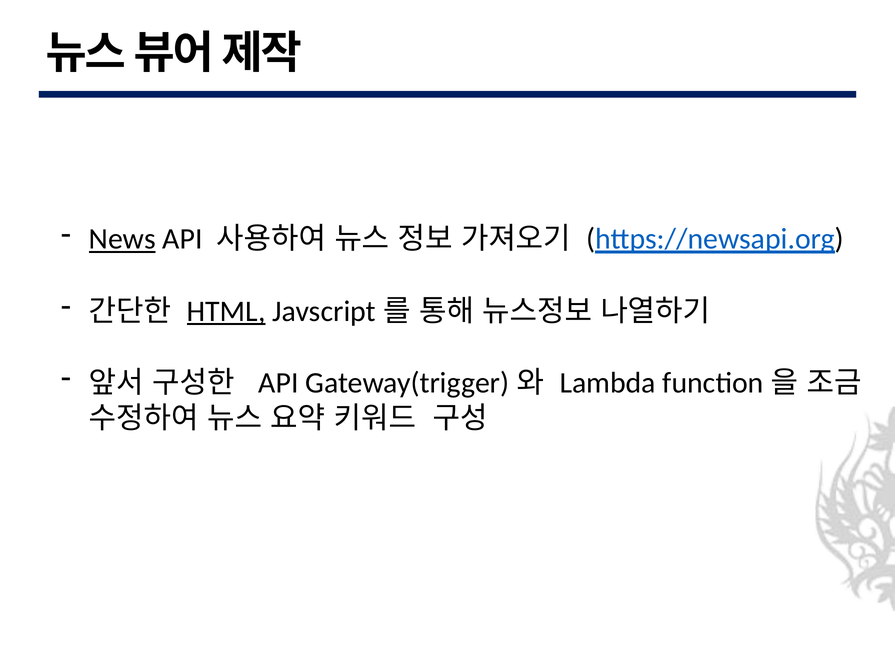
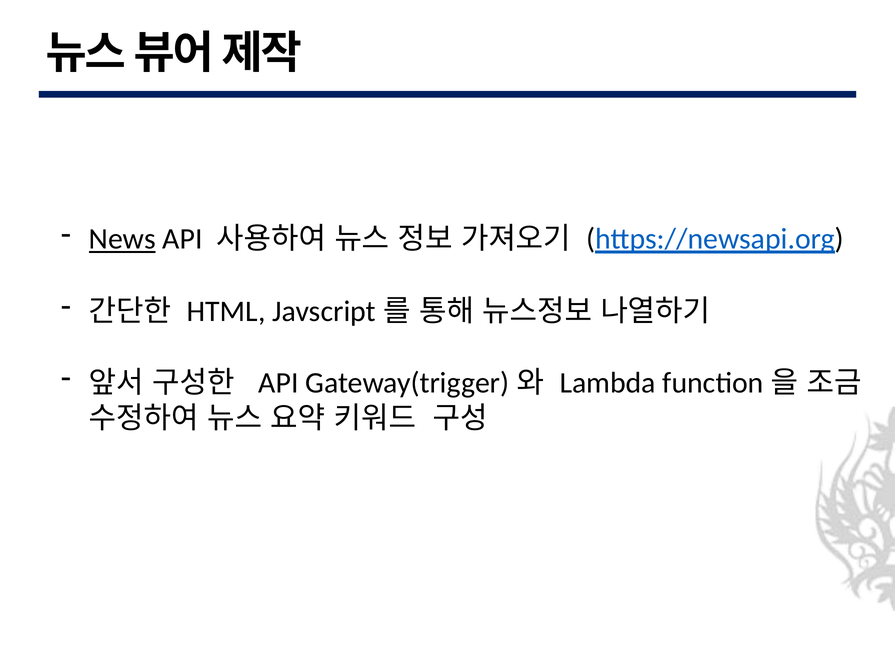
HTML underline: present -> none
